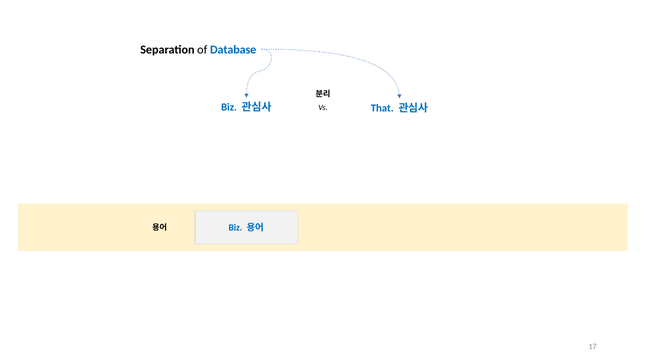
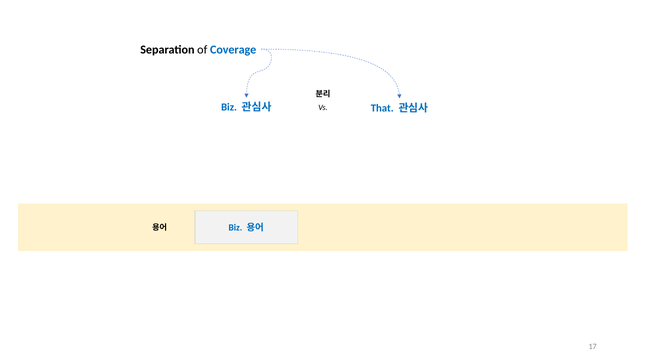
Database: Database -> Coverage
